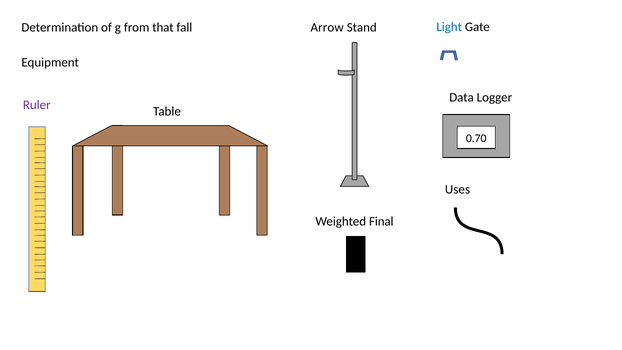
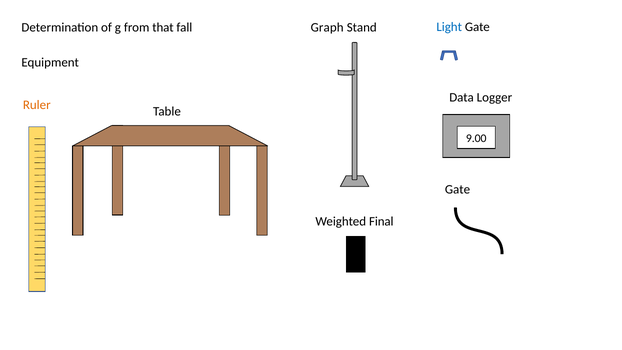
Arrow: Arrow -> Graph
Ruler colour: purple -> orange
0.70: 0.70 -> 9.00
Uses at (458, 190): Uses -> Gate
